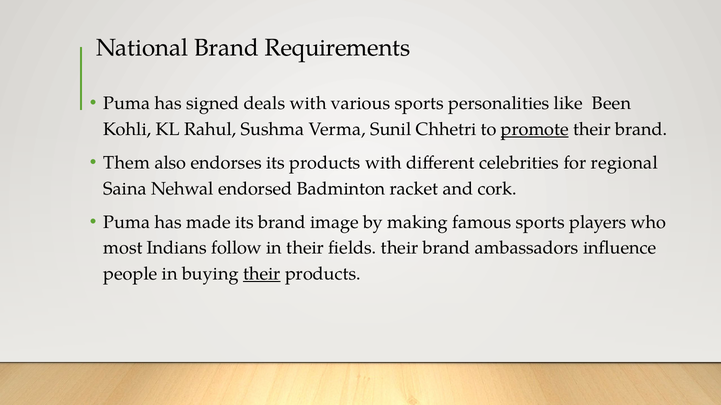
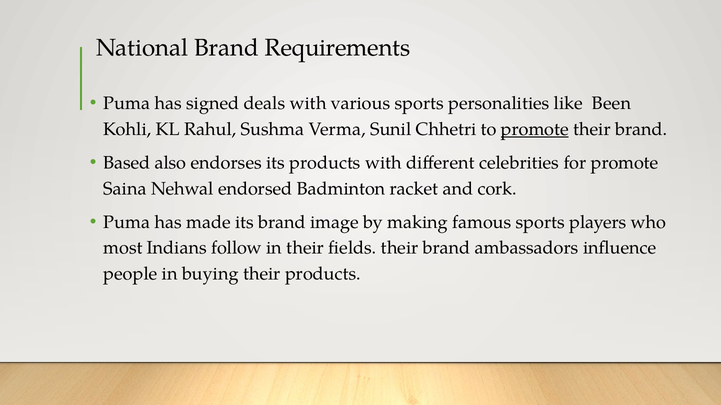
Them: Them -> Based
for regional: regional -> promote
their at (262, 274) underline: present -> none
